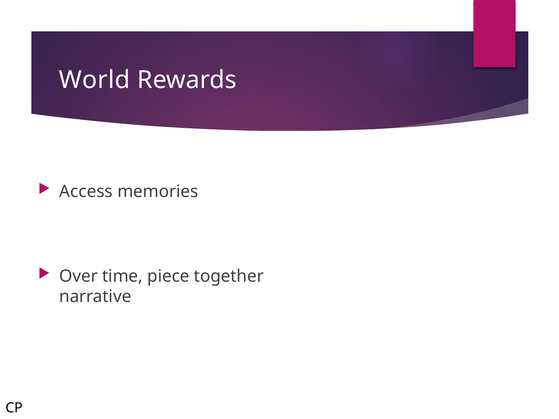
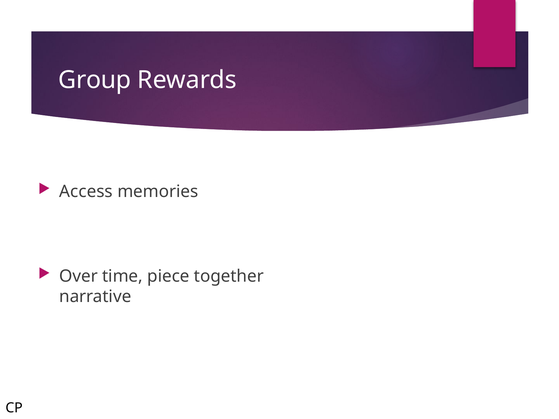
World: World -> Group
